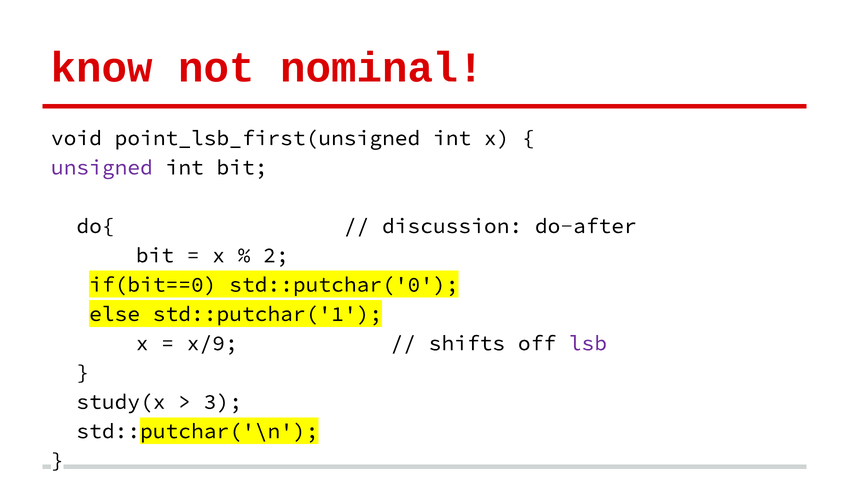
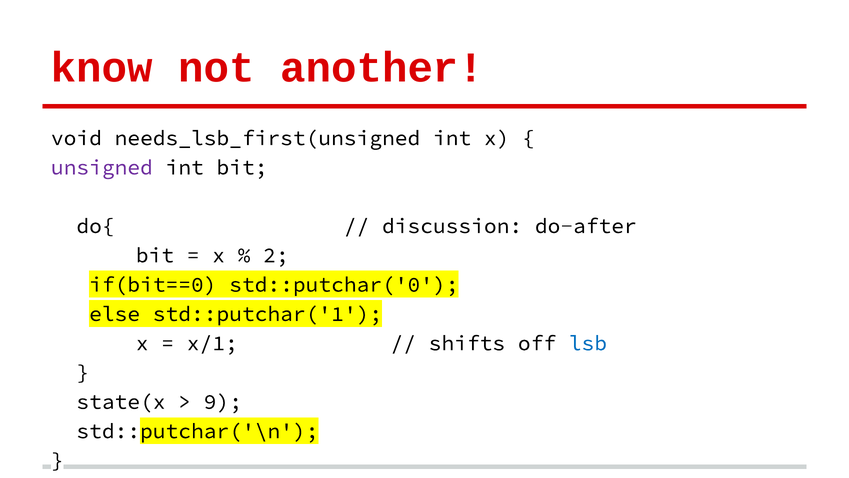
nominal: nominal -> another
point_lsb_first(unsigned: point_lsb_first(unsigned -> needs_lsb_first(unsigned
x/9: x/9 -> x/1
lsb colour: purple -> blue
study(x: study(x -> state(x
3: 3 -> 9
